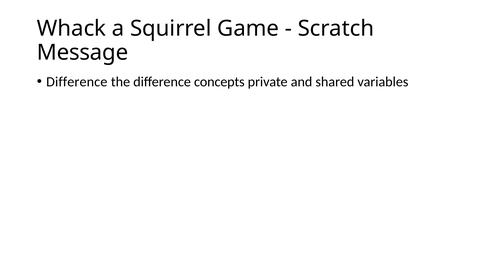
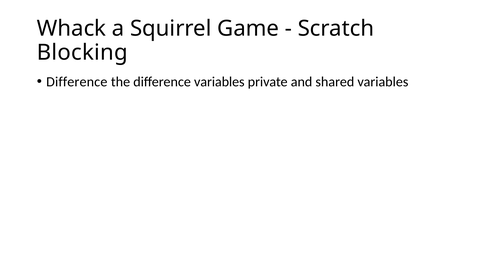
Message: Message -> Blocking
difference concepts: concepts -> variables
